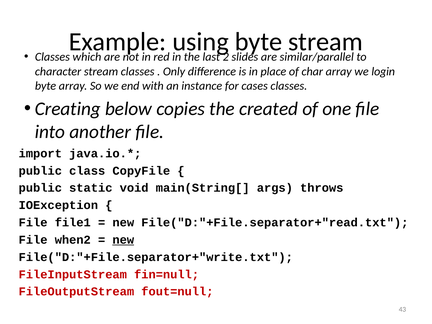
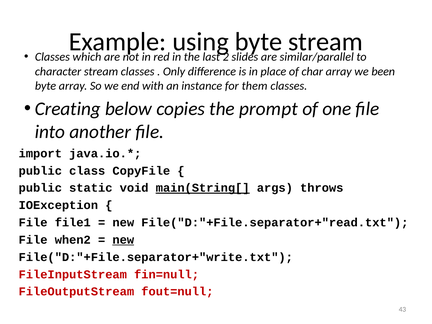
login: login -> been
cases: cases -> them
created: created -> prompt
main(String[ underline: none -> present
